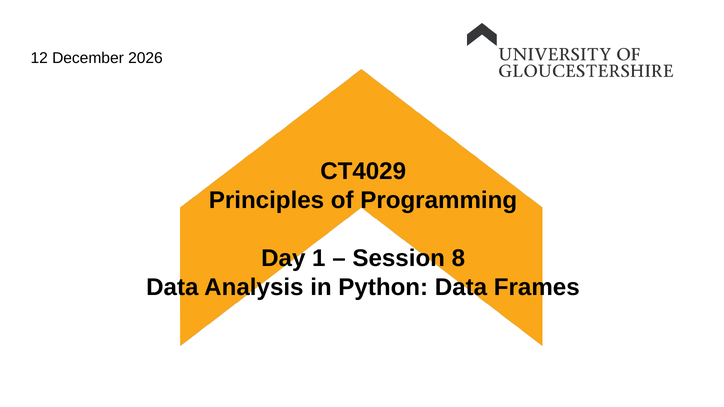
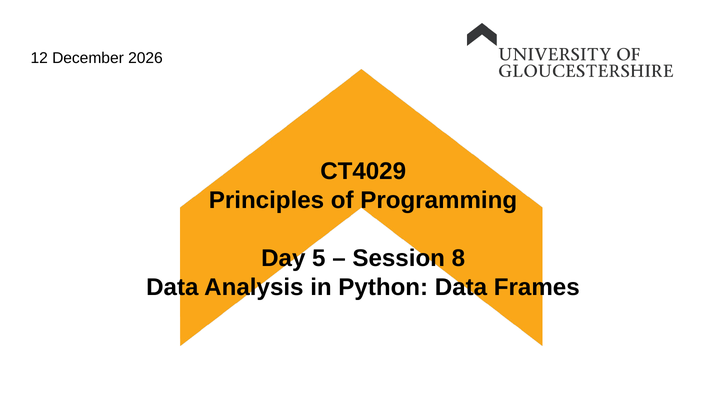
1: 1 -> 5
